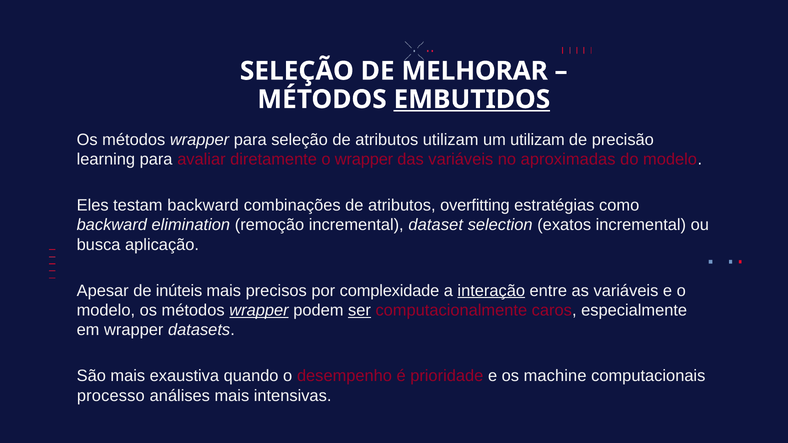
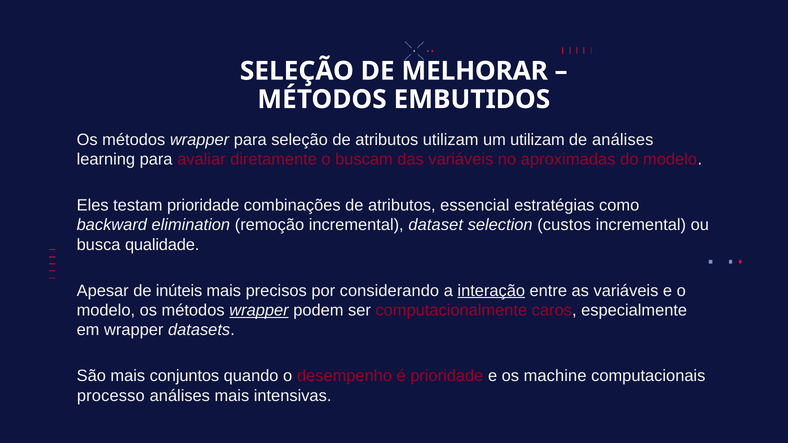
EMBUTIDOS underline: present -> none
de precisão: precisão -> análises
o wrapper: wrapper -> buscam
testam backward: backward -> prioridade
overfitting: overfitting -> essencial
exatos: exatos -> custos
aplicação: aplicação -> qualidade
complexidade: complexidade -> considerando
ser underline: present -> none
exaustiva: exaustiva -> conjuntos
